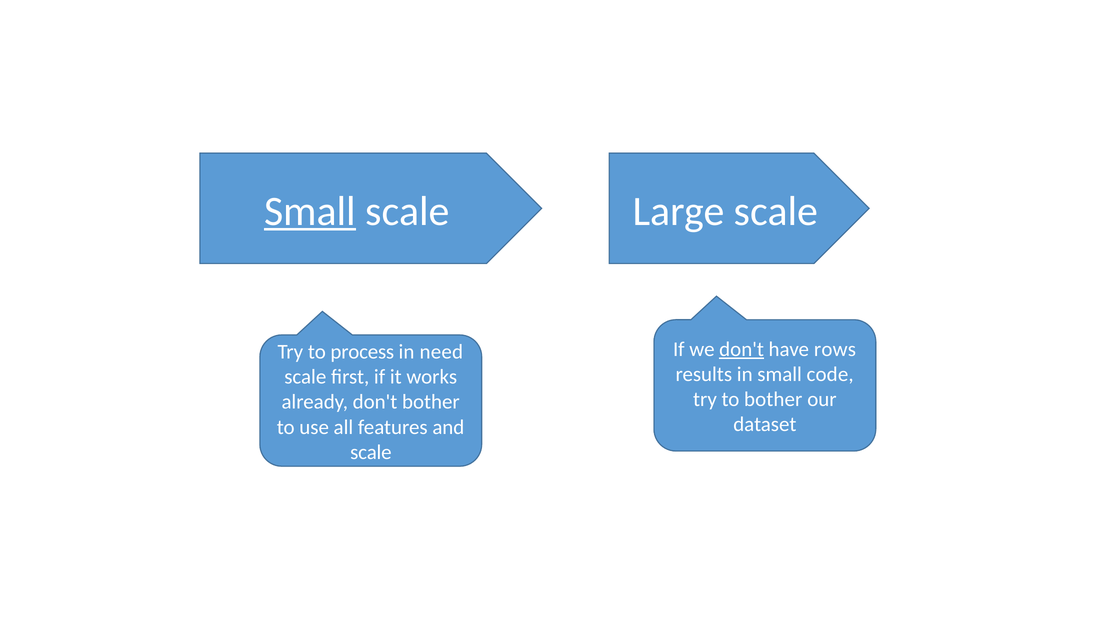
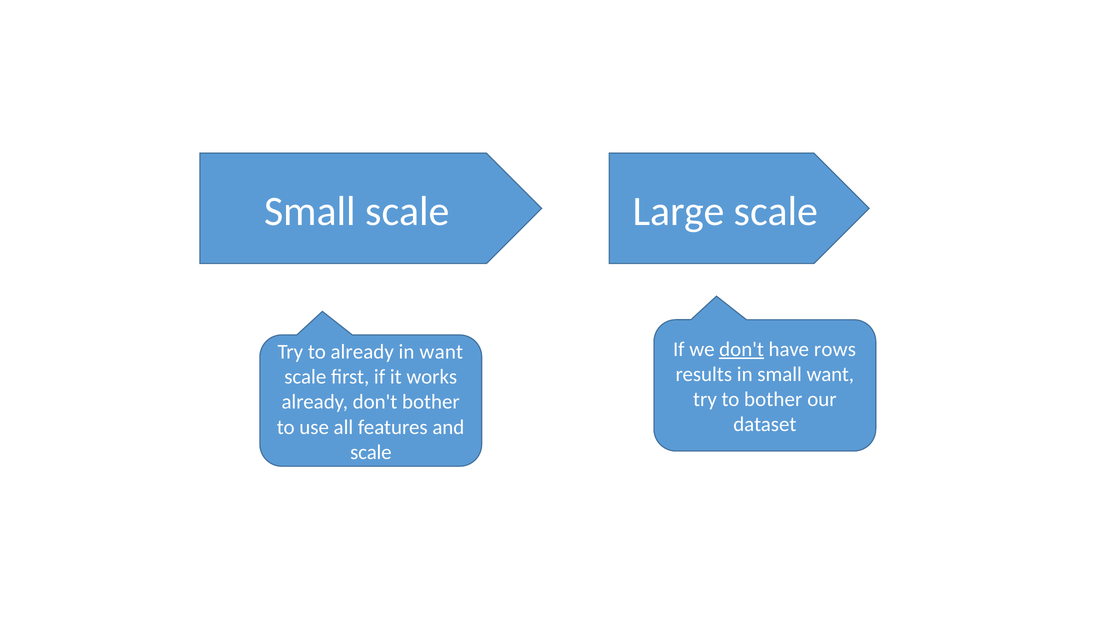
Small at (310, 211) underline: present -> none
to process: process -> already
in need: need -> want
small code: code -> want
